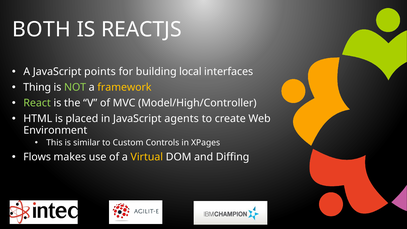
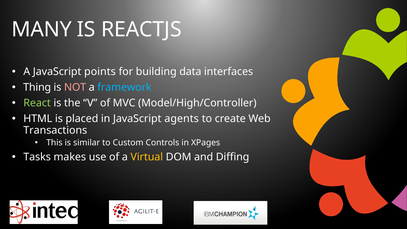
BOTH: BOTH -> MANY
local: local -> data
NOT colour: light green -> pink
framework colour: yellow -> light blue
Environment: Environment -> Transactions
Flows: Flows -> Tasks
